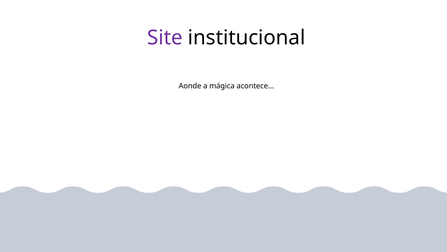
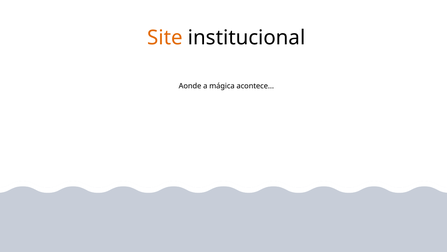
Site colour: purple -> orange
